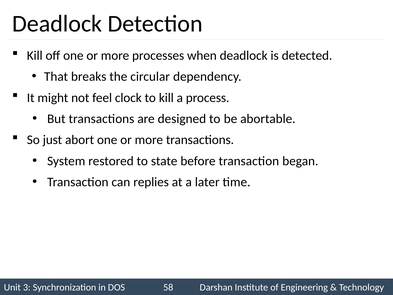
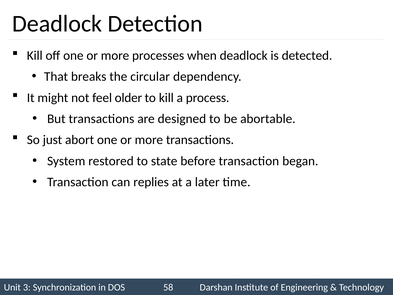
clock: clock -> older
